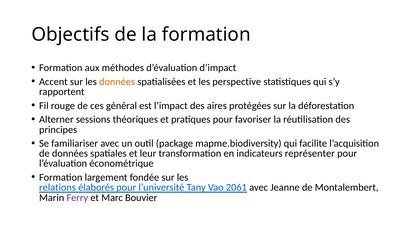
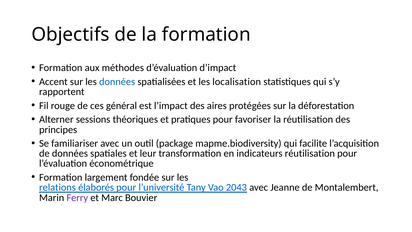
données at (117, 82) colour: orange -> blue
perspective: perspective -> localisation
indicateurs représenter: représenter -> réutilisation
2061: 2061 -> 2043
